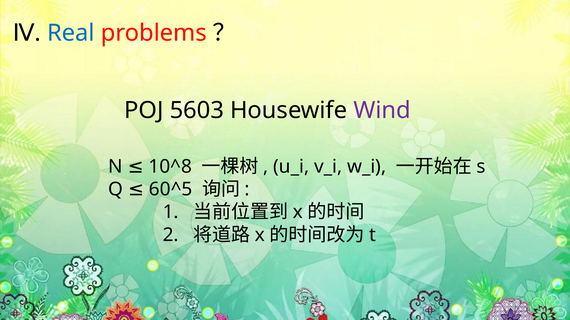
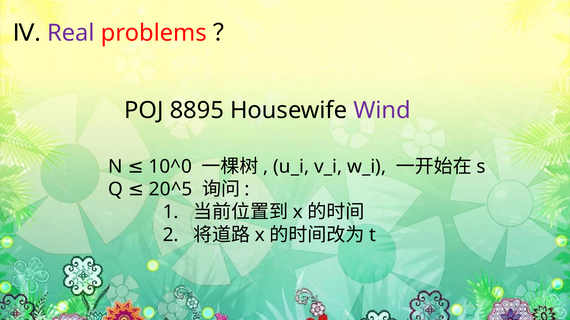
Real colour: blue -> purple
5603: 5603 -> 8895
10^8: 10^8 -> 10^0
60^5: 60^5 -> 20^5
